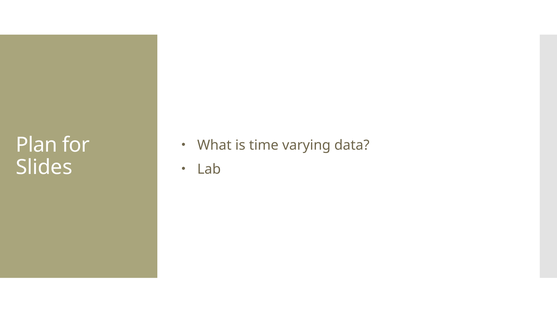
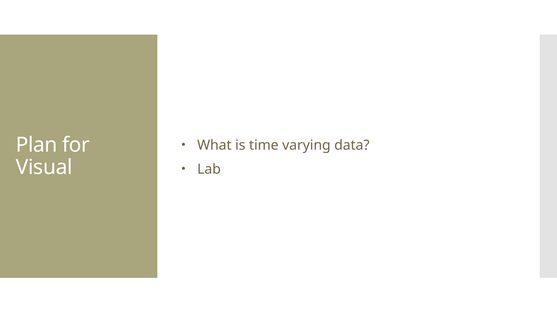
Slides: Slides -> Visual
